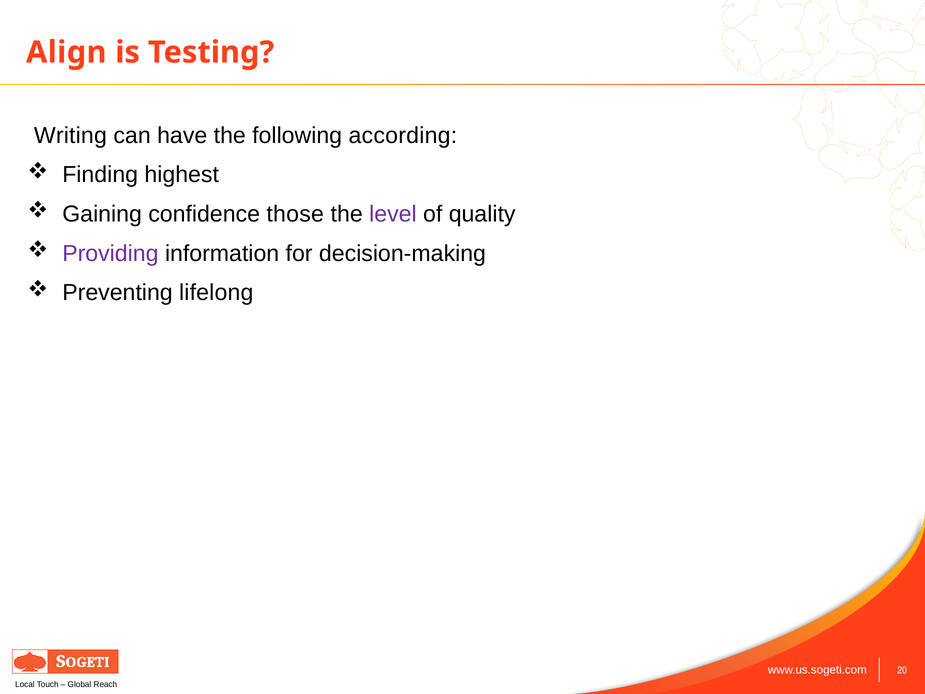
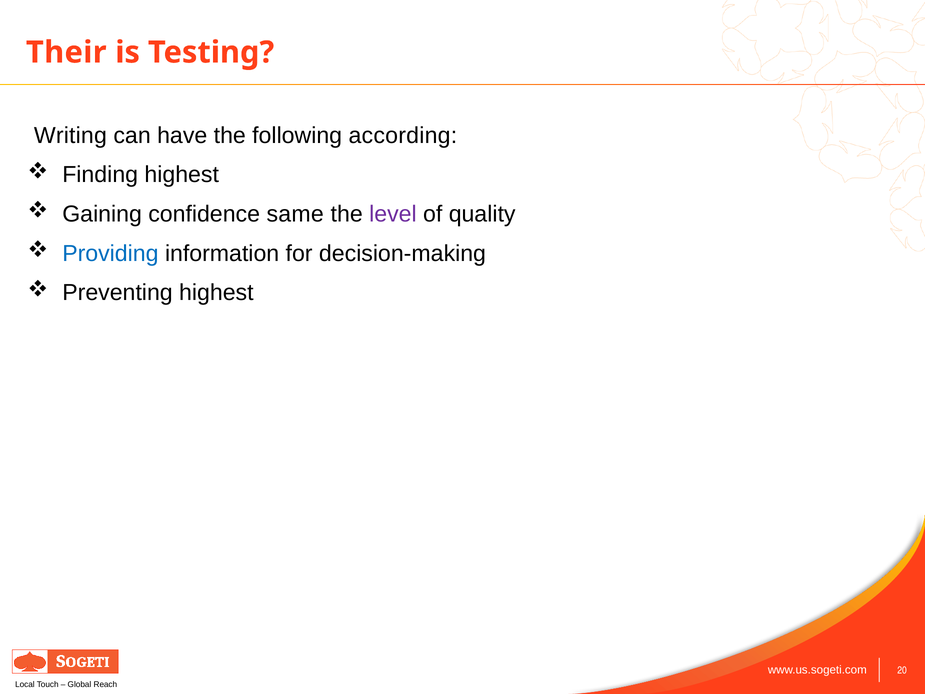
Align: Align -> Their
those: those -> same
Providing colour: purple -> blue
Preventing lifelong: lifelong -> highest
